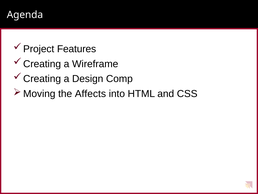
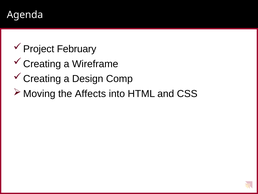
Features: Features -> February
